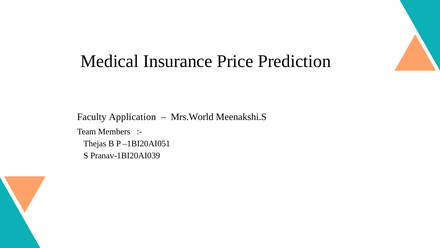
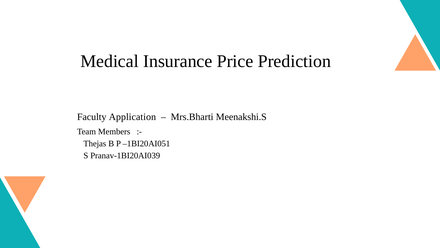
Mrs.World: Mrs.World -> Mrs.Bharti
